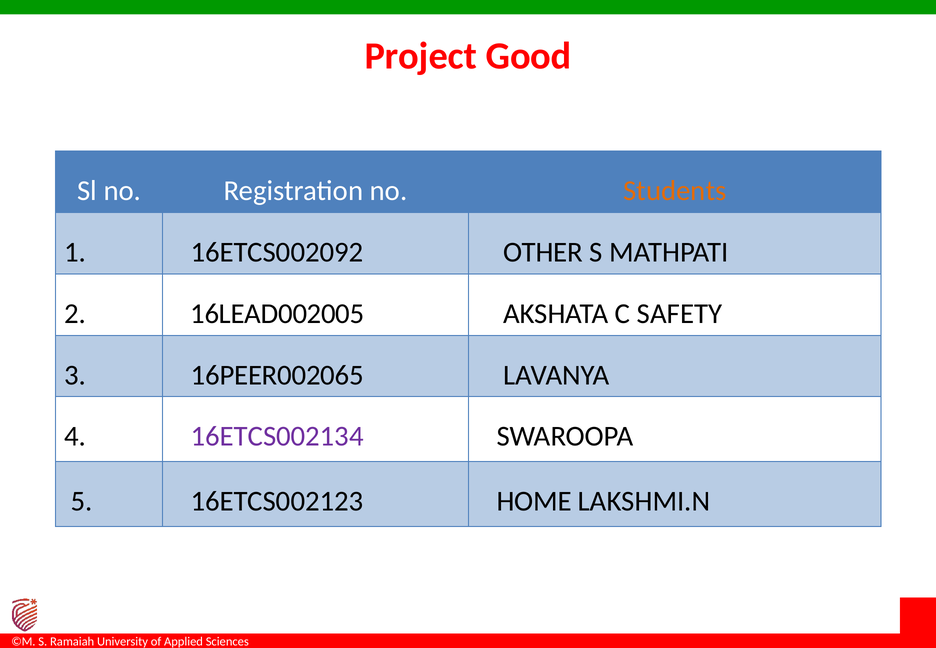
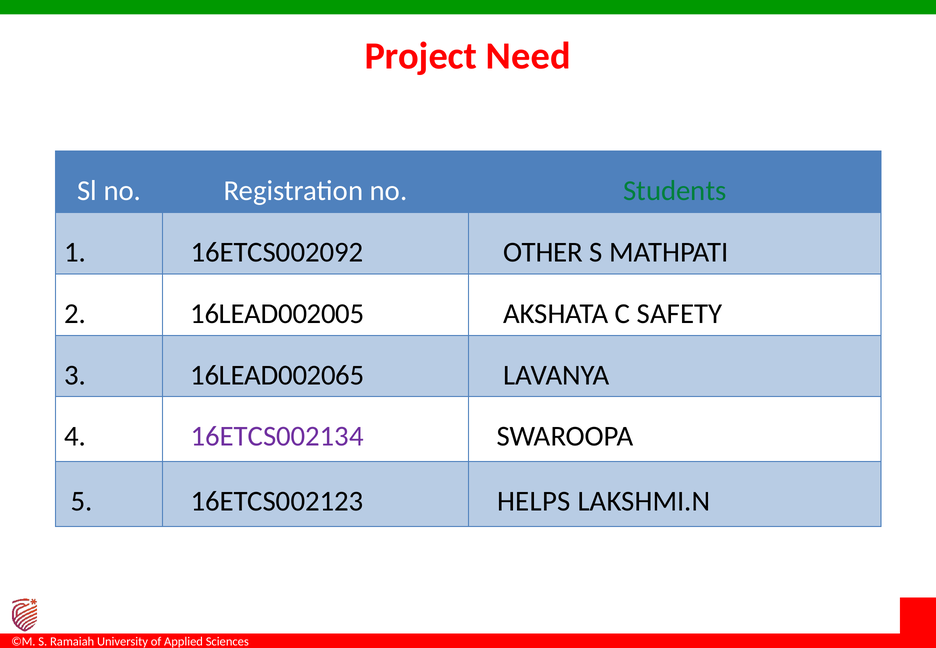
Good: Good -> Need
Students colour: orange -> green
16PEER002065: 16PEER002065 -> 16LEAD002065
HOME: HOME -> HELPS
